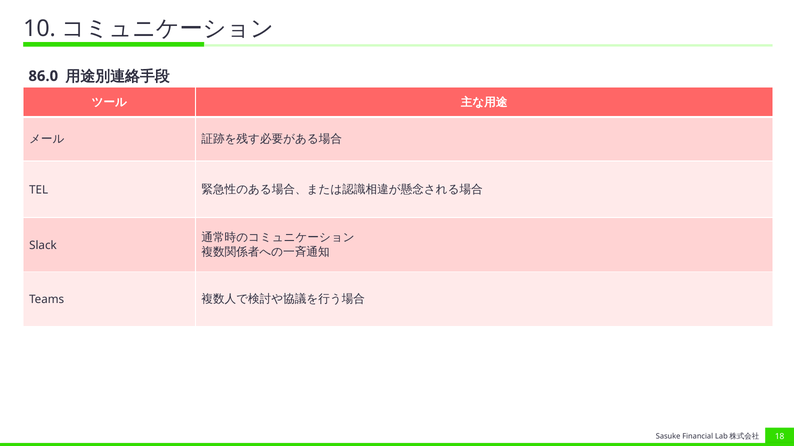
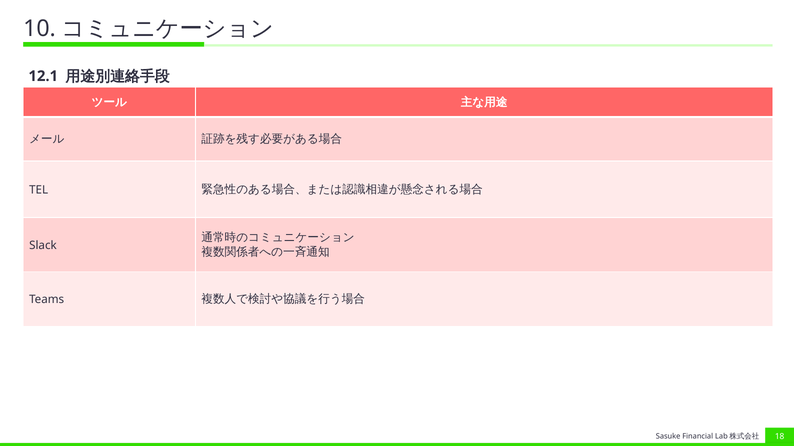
86.0: 86.0 -> 12.1
